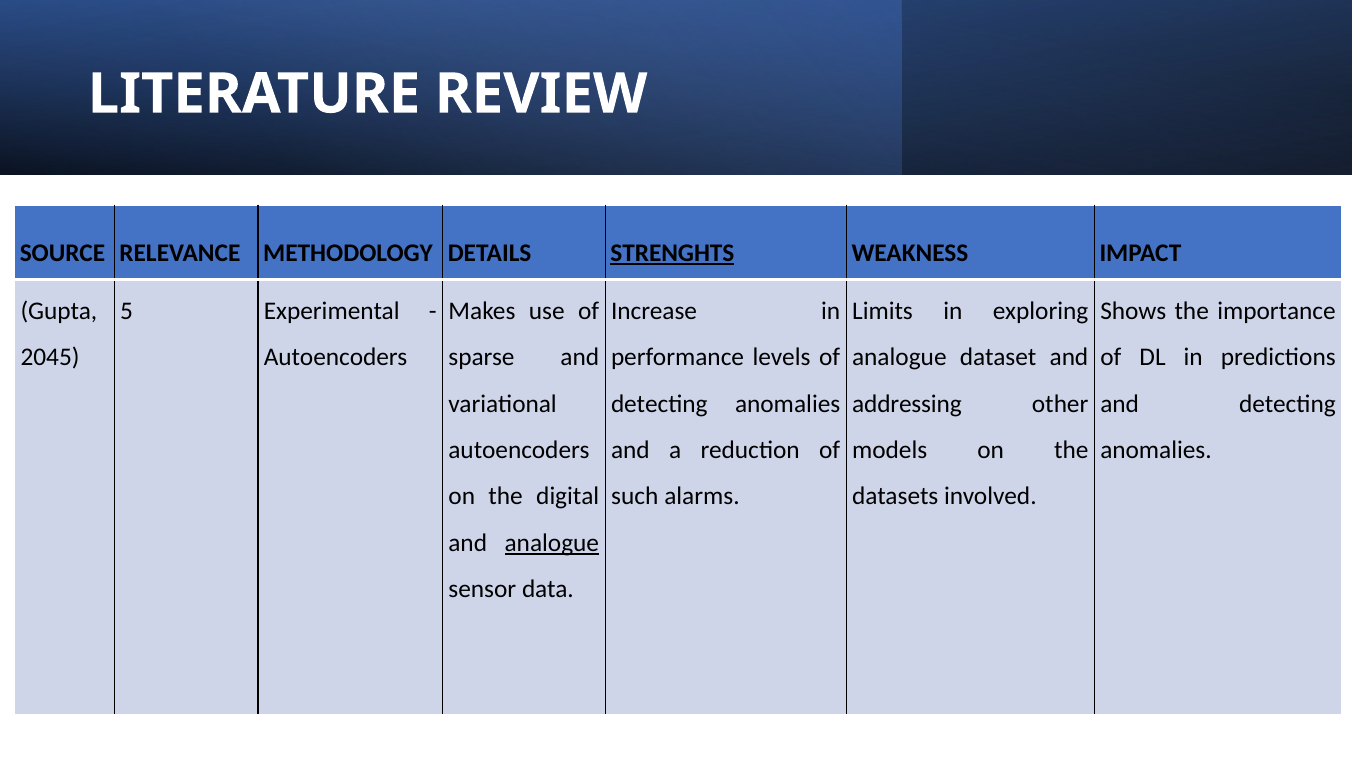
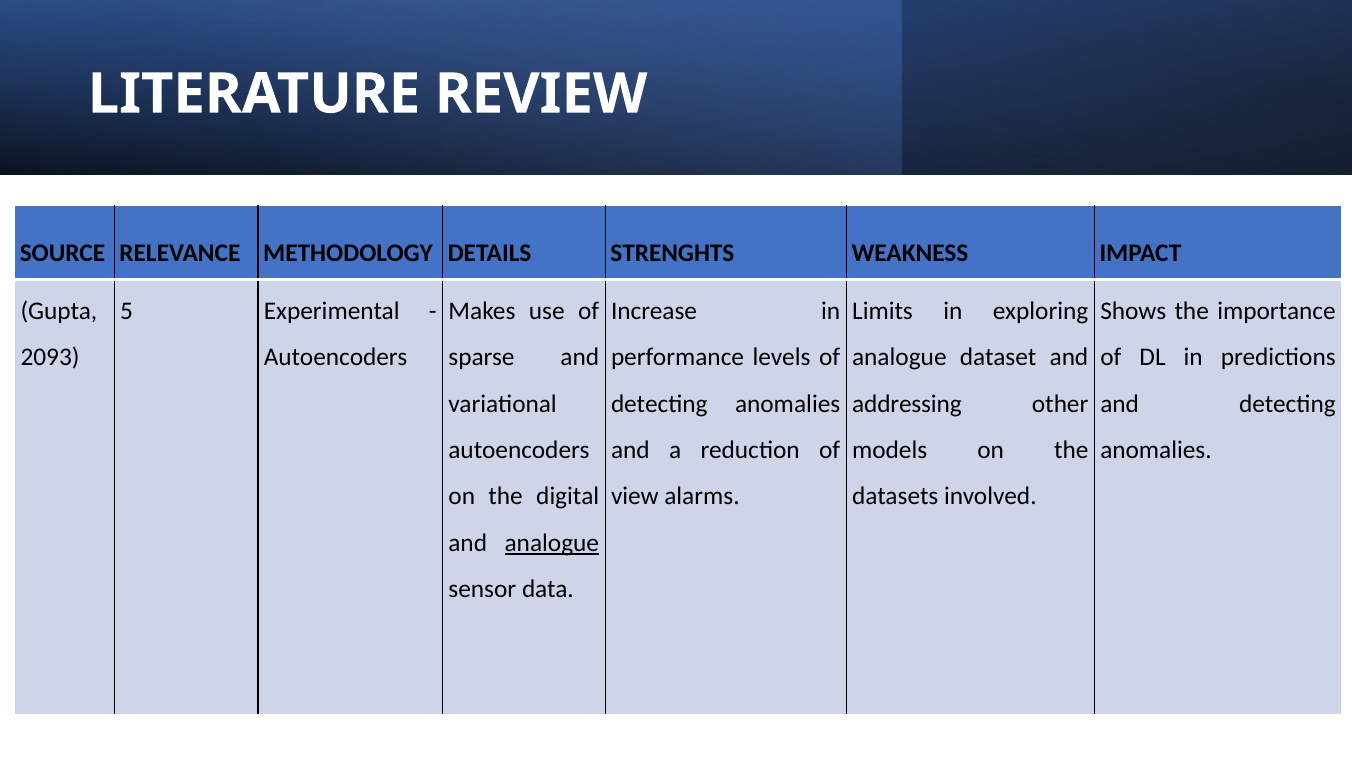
STRENGHTS underline: present -> none
2045: 2045 -> 2093
such: such -> view
